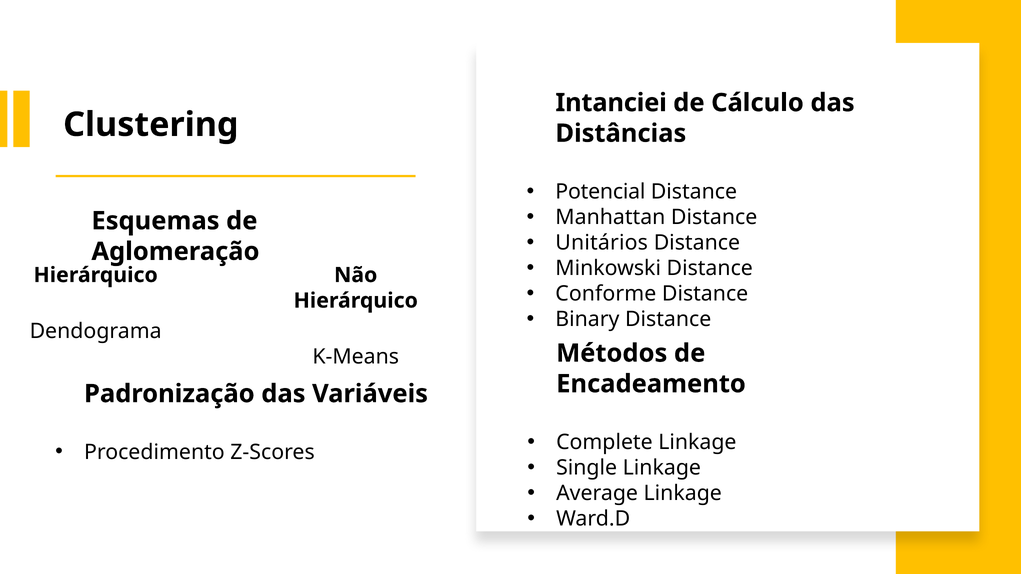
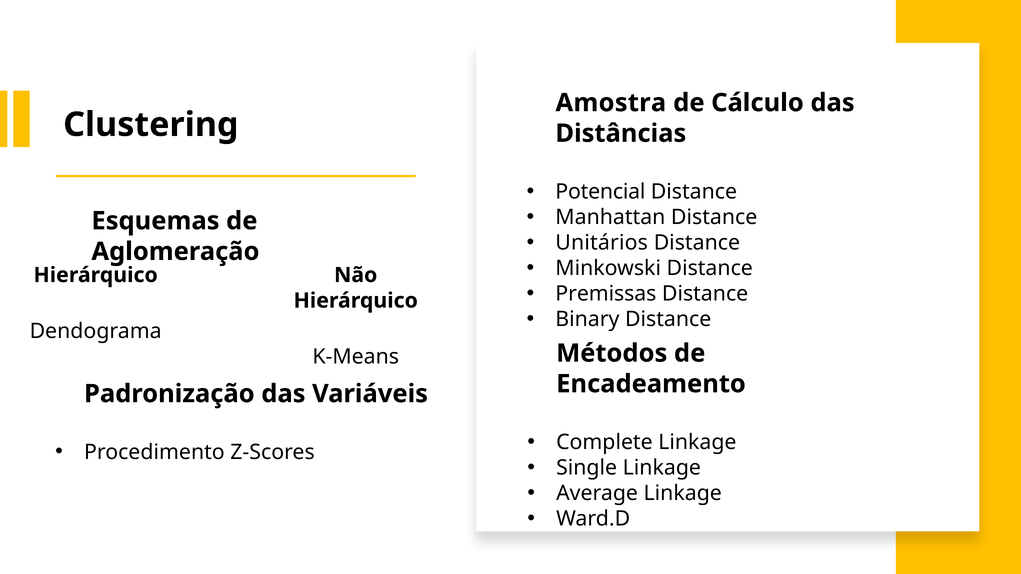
Intanciei: Intanciei -> Amostra
Conforme: Conforme -> Premissas
